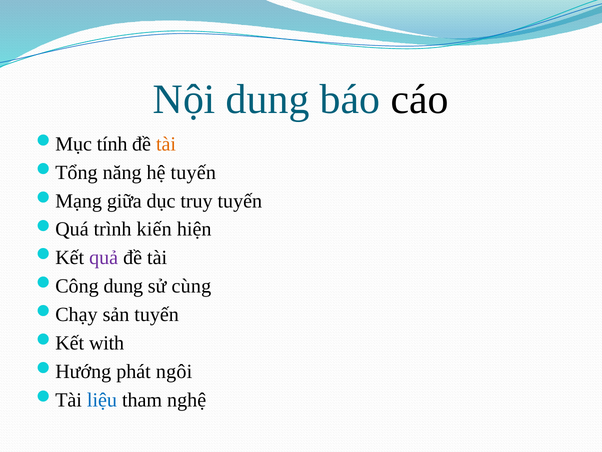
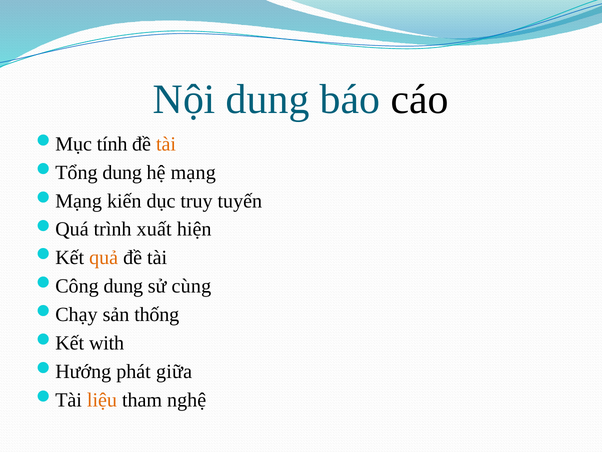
năng at (122, 172): năng -> dung
hệ tuyến: tuyến -> mạng
giữa: giữa -> kiến
kiến: kiến -> xuất
quả colour: purple -> orange
sản tuyến: tuyến -> thống
ngôi: ngôi -> giữa
liệu colour: blue -> orange
